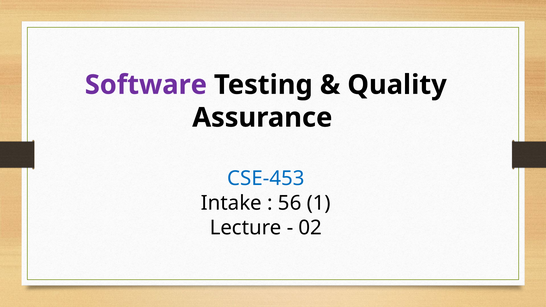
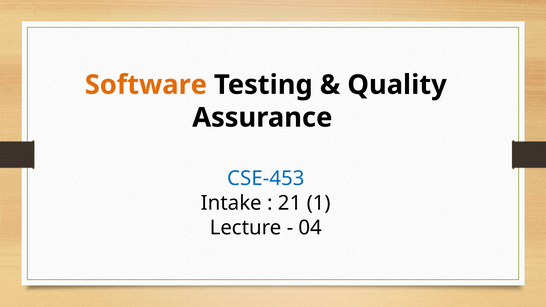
Software colour: purple -> orange
56: 56 -> 21
02: 02 -> 04
